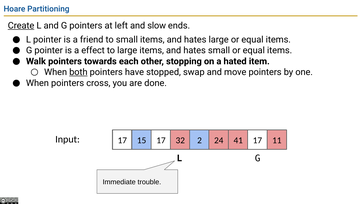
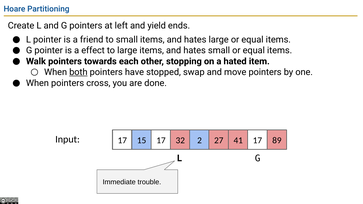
Create underline: present -> none
slow: slow -> yield
24: 24 -> 27
11: 11 -> 89
